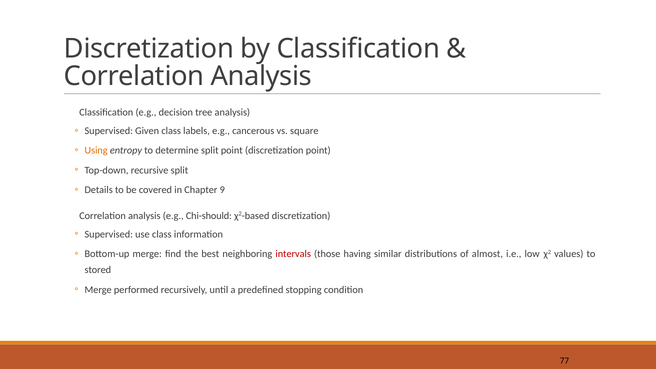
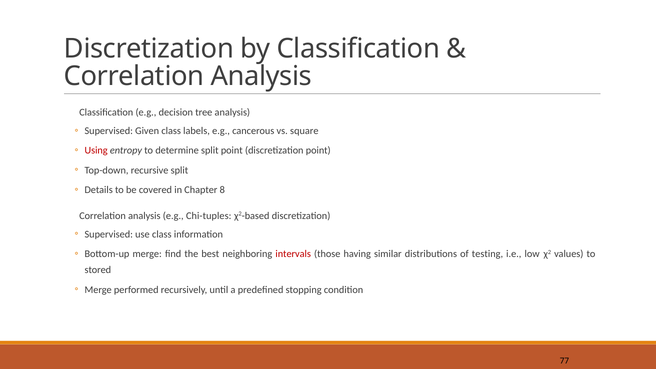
Using colour: orange -> red
9: 9 -> 8
Chi-should: Chi-should -> Chi-tuples
almost: almost -> testing
